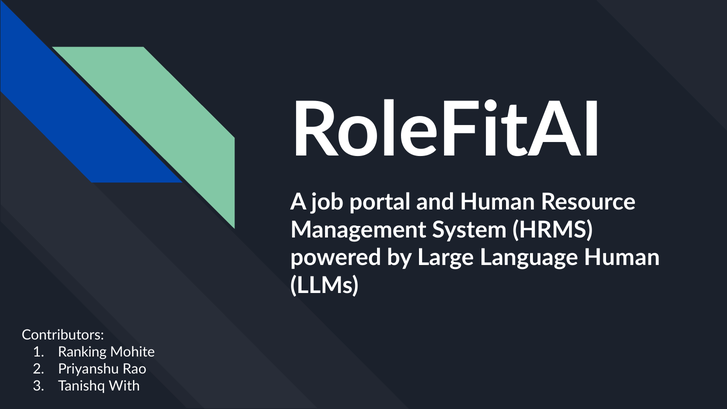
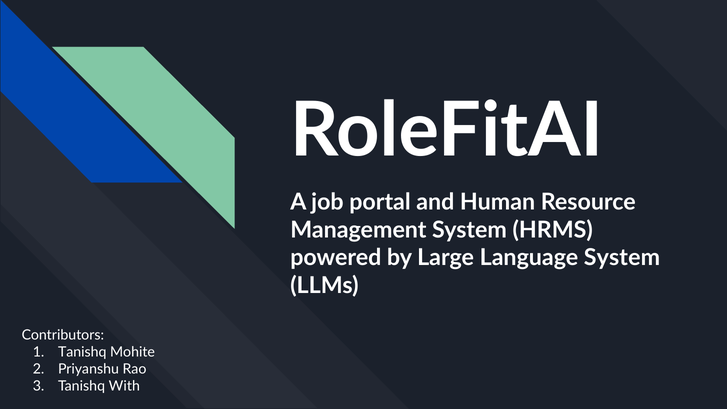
Language Human: Human -> System
Ranking at (82, 352): Ranking -> Tanishq
